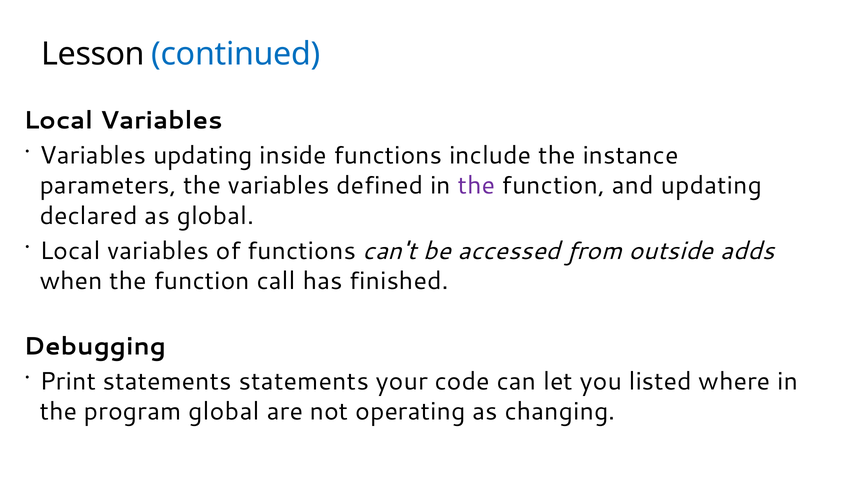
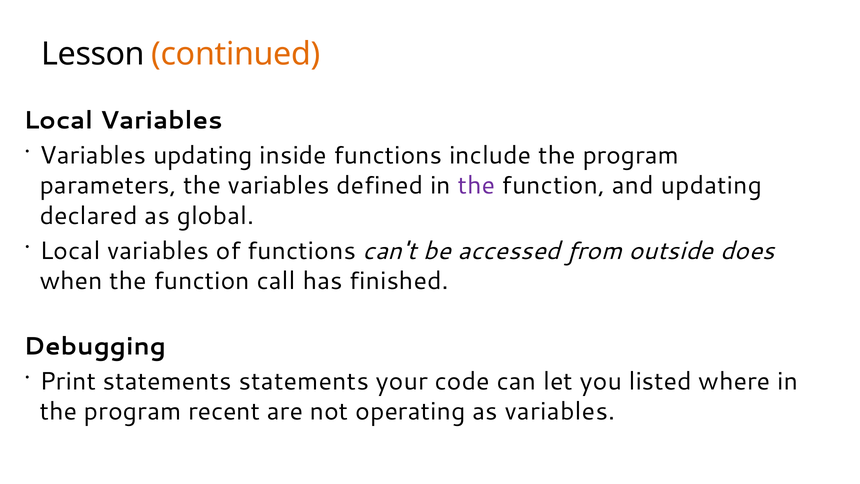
continued colour: blue -> orange
include the instance: instance -> program
adds: adds -> does
program global: global -> recent
as changing: changing -> variables
